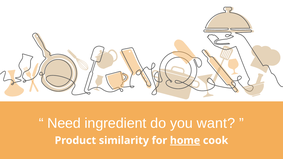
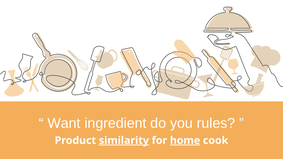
Need: Need -> Want
want: want -> rules
similarity underline: none -> present
